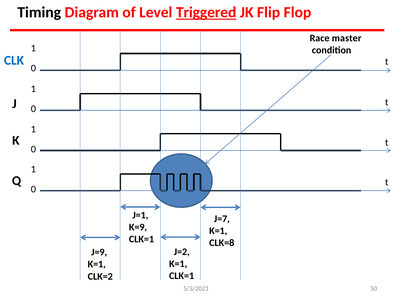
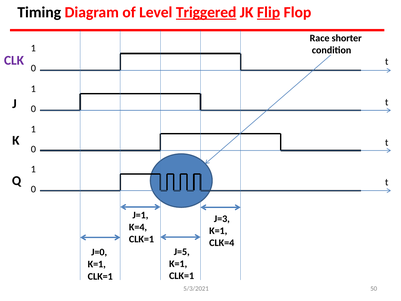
Flip underline: none -> present
master: master -> shorter
CLK colour: blue -> purple
J=7: J=7 -> J=3
K=9: K=9 -> K=4
CLK=8: CLK=8 -> CLK=4
J=2: J=2 -> J=5
J=9: J=9 -> J=0
CLK=2 at (100, 276): CLK=2 -> CLK=1
